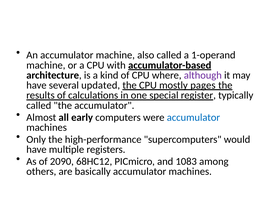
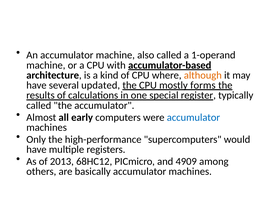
although colour: purple -> orange
pages: pages -> forms
2090: 2090 -> 2013
1083: 1083 -> 4909
